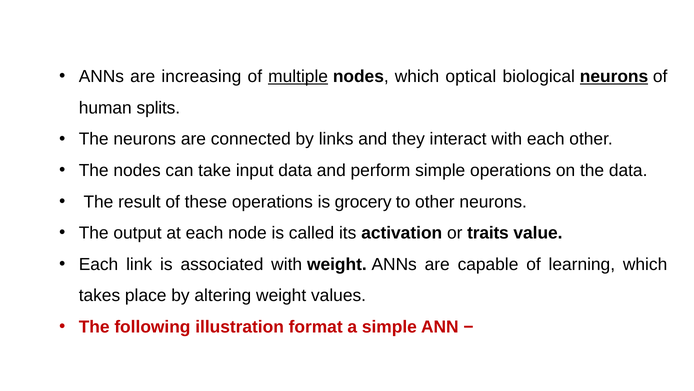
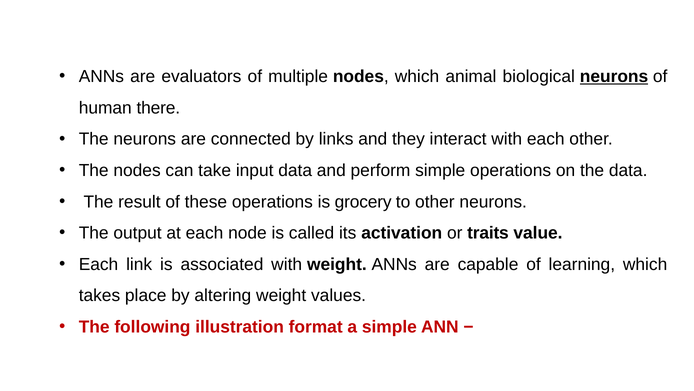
increasing: increasing -> evaluators
multiple underline: present -> none
optical: optical -> animal
splits: splits -> there
